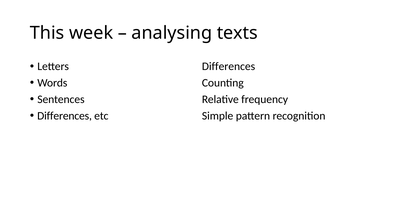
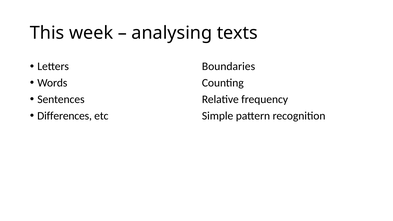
Differences at (229, 66): Differences -> Boundaries
